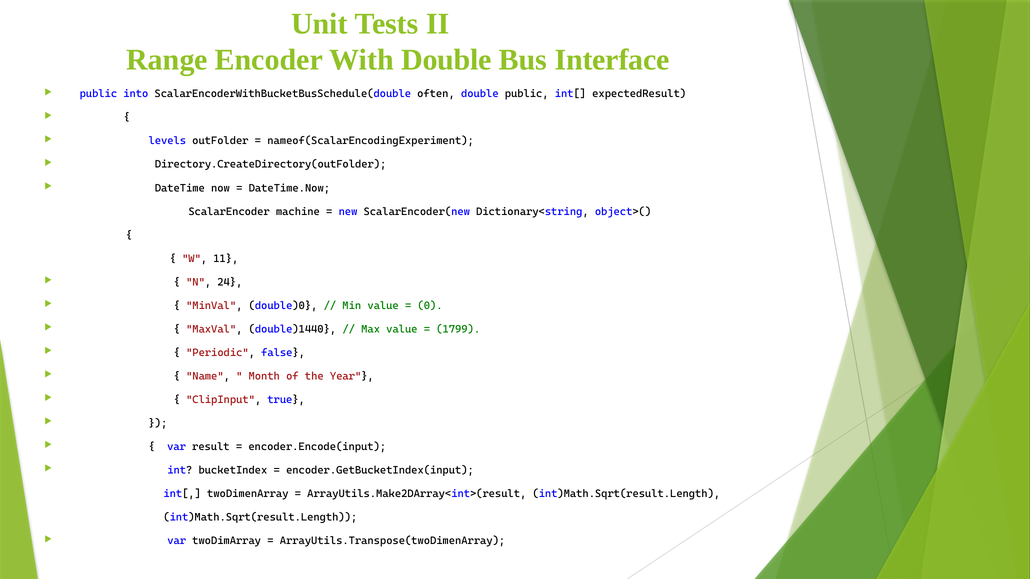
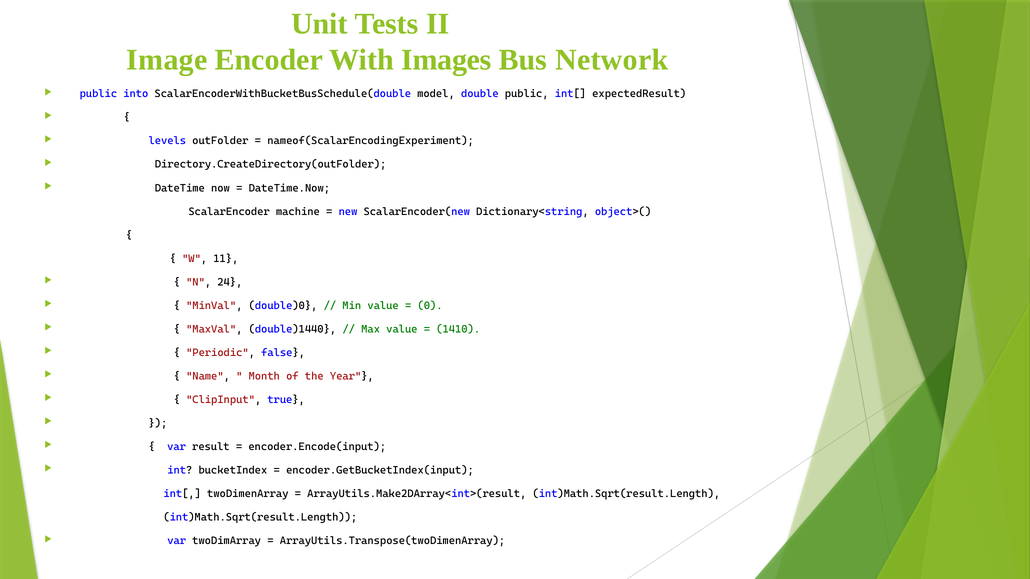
Range: Range -> Image
With Double: Double -> Images
Interface: Interface -> Network
often: often -> model
1799: 1799 -> 1410
